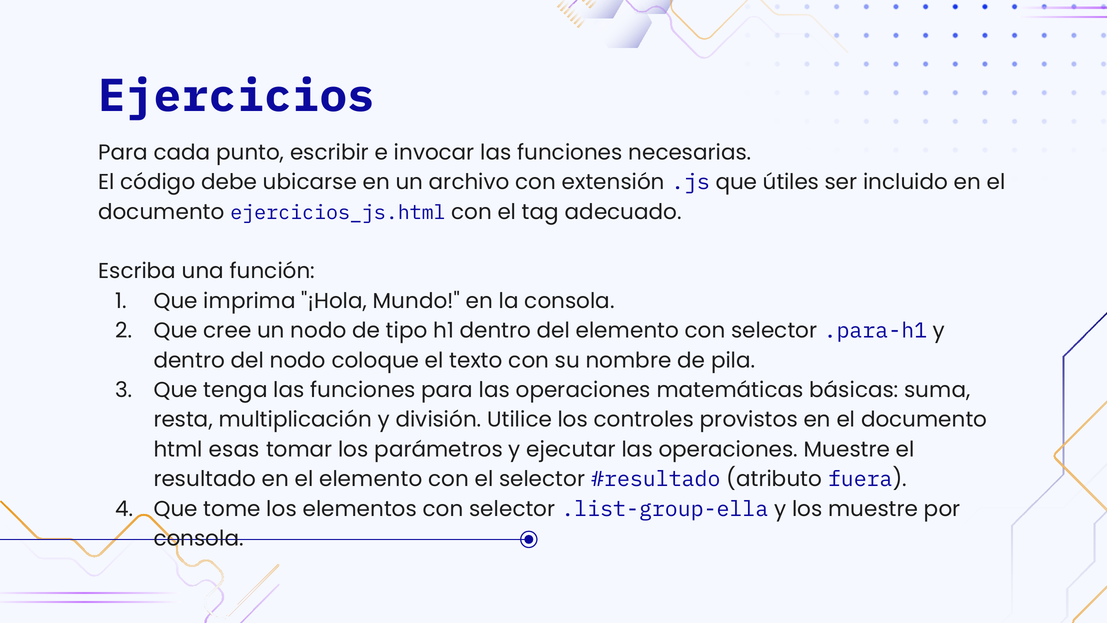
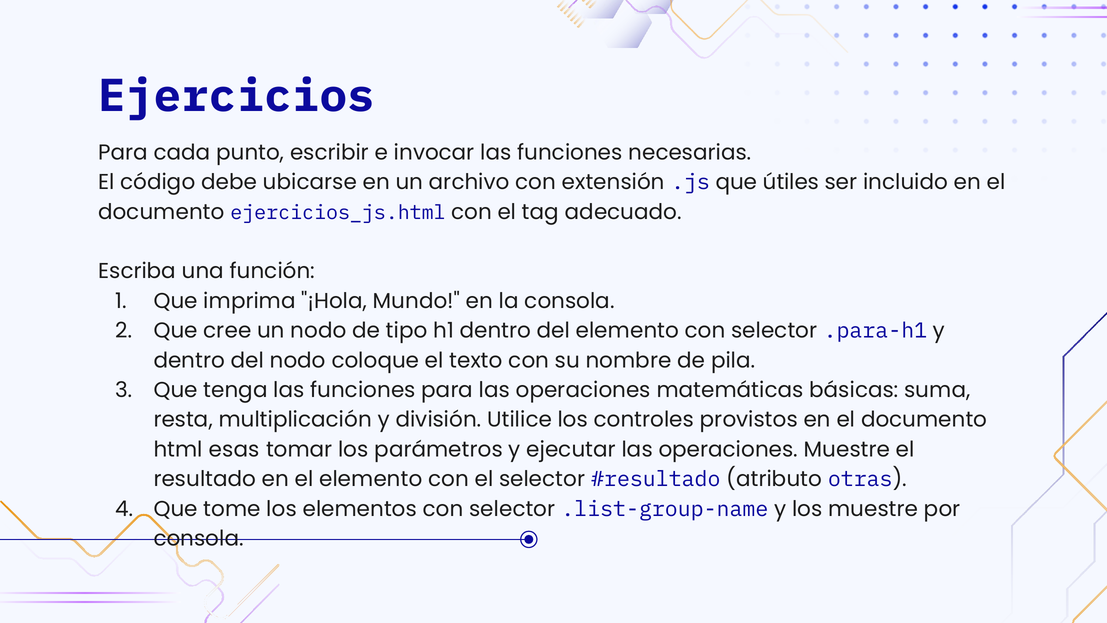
fuera: fuera -> otras
.list-group-ella: .list-group-ella -> .list-group-name
